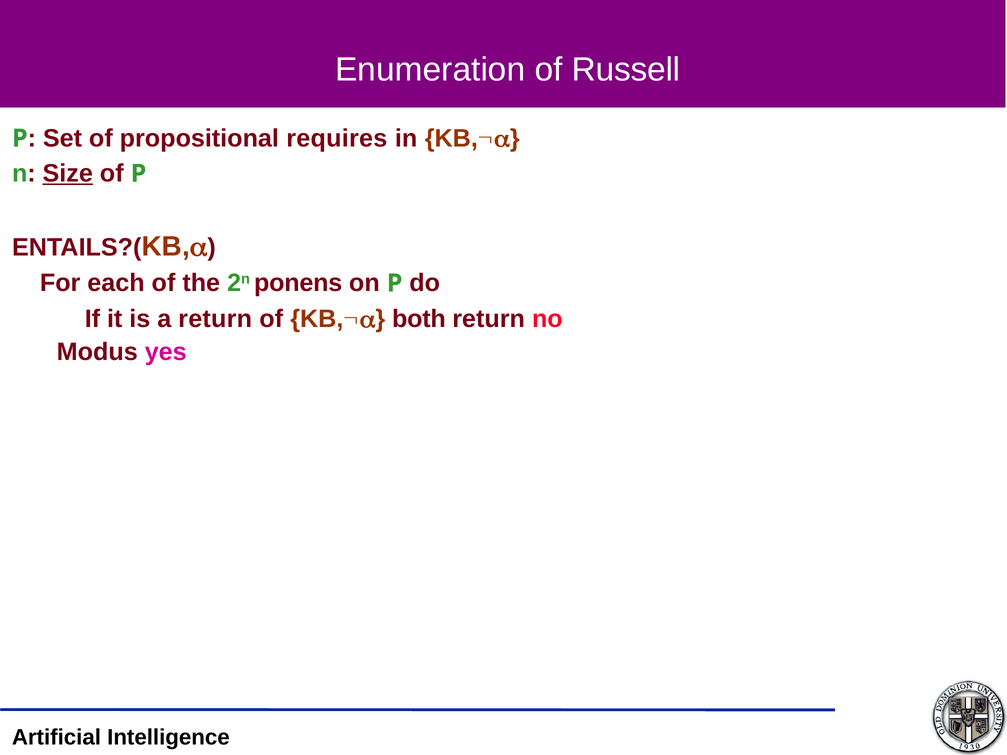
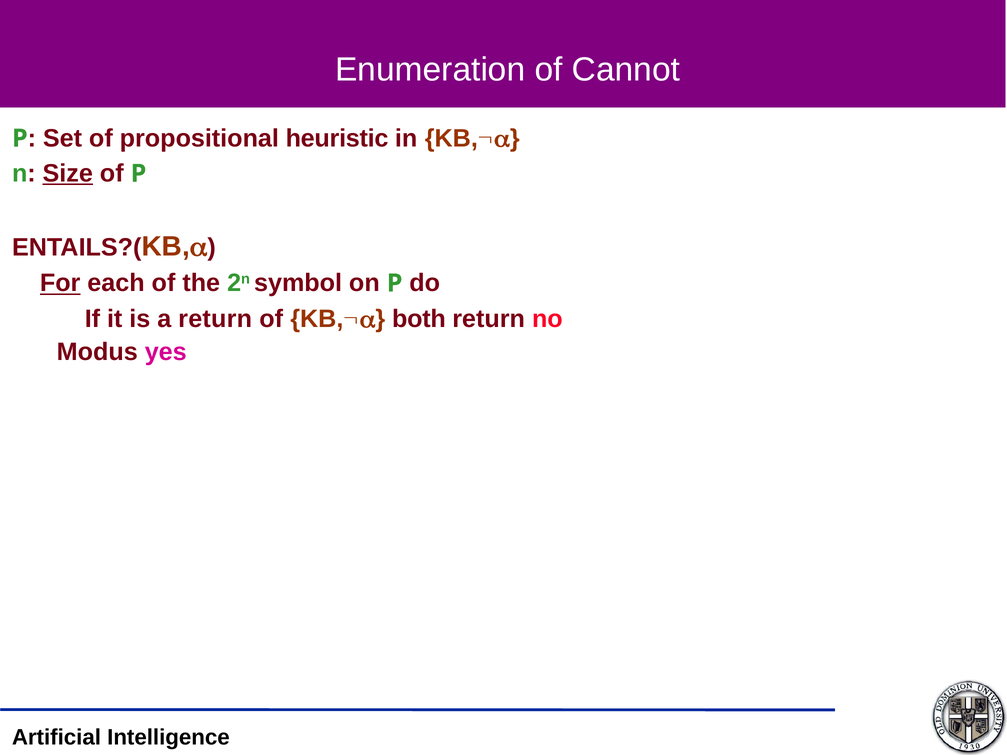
Russell: Russell -> Cannot
requires: requires -> heuristic
For underline: none -> present
ponens: ponens -> symbol
